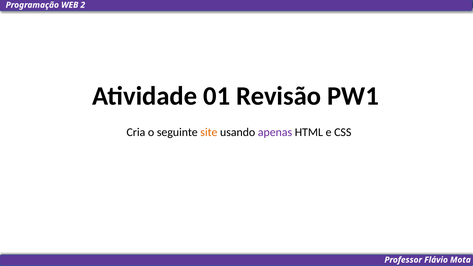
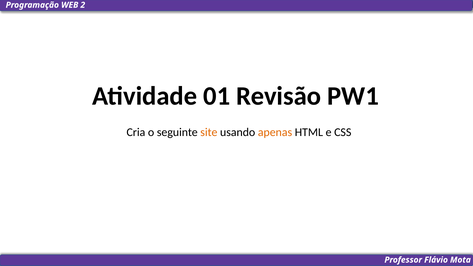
apenas colour: purple -> orange
